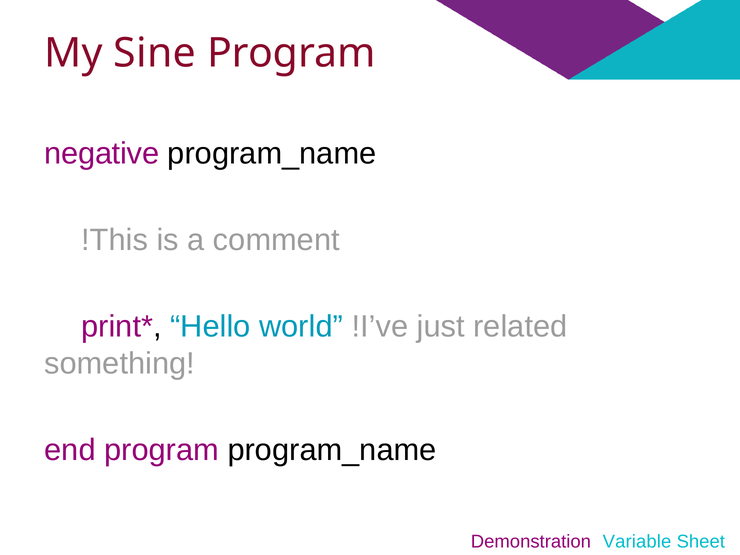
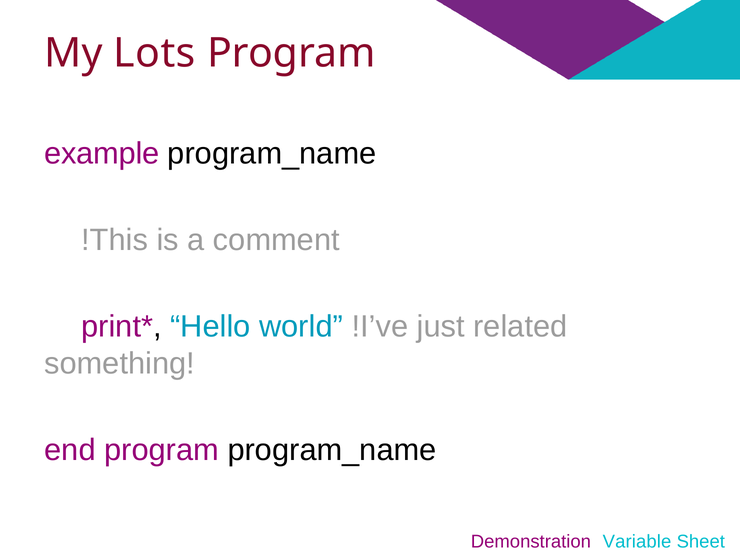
Sine: Sine -> Lots
negative: negative -> example
